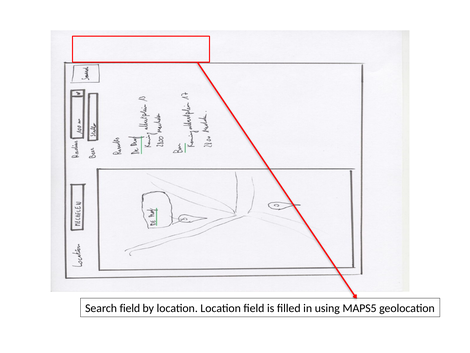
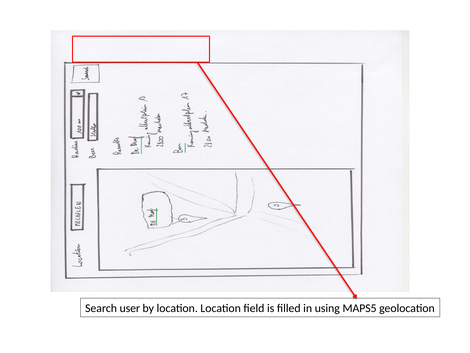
Search field: field -> user
